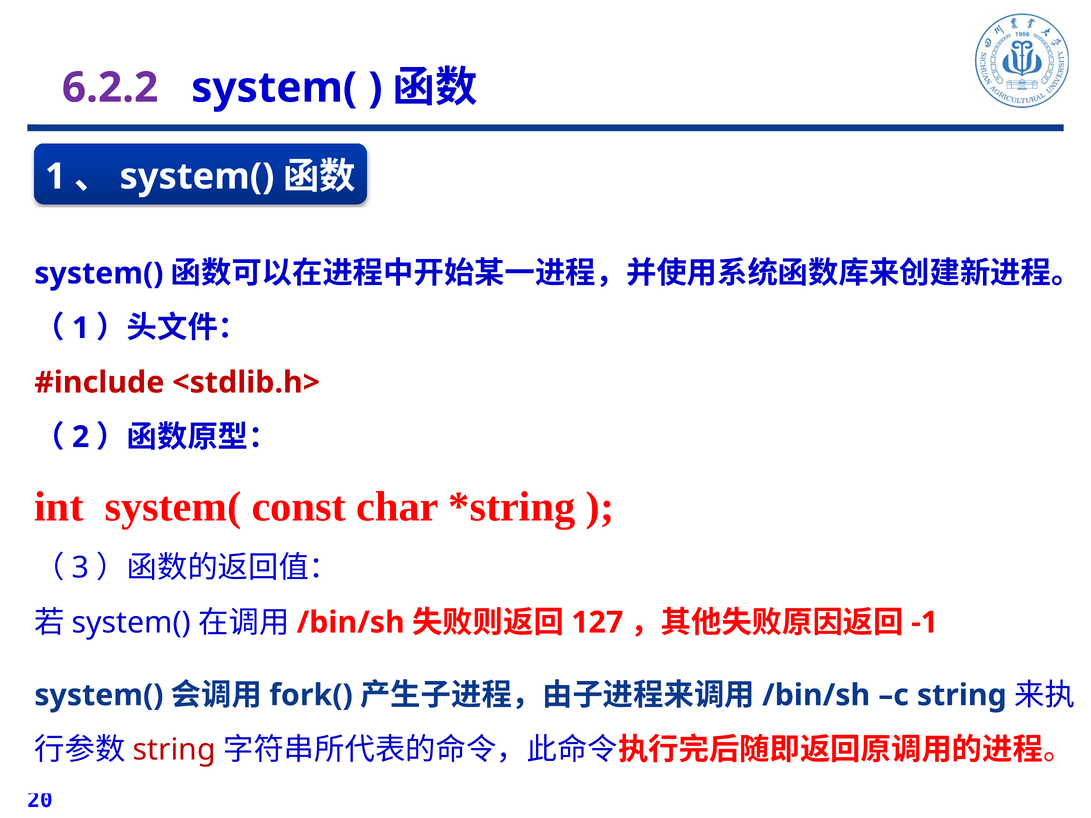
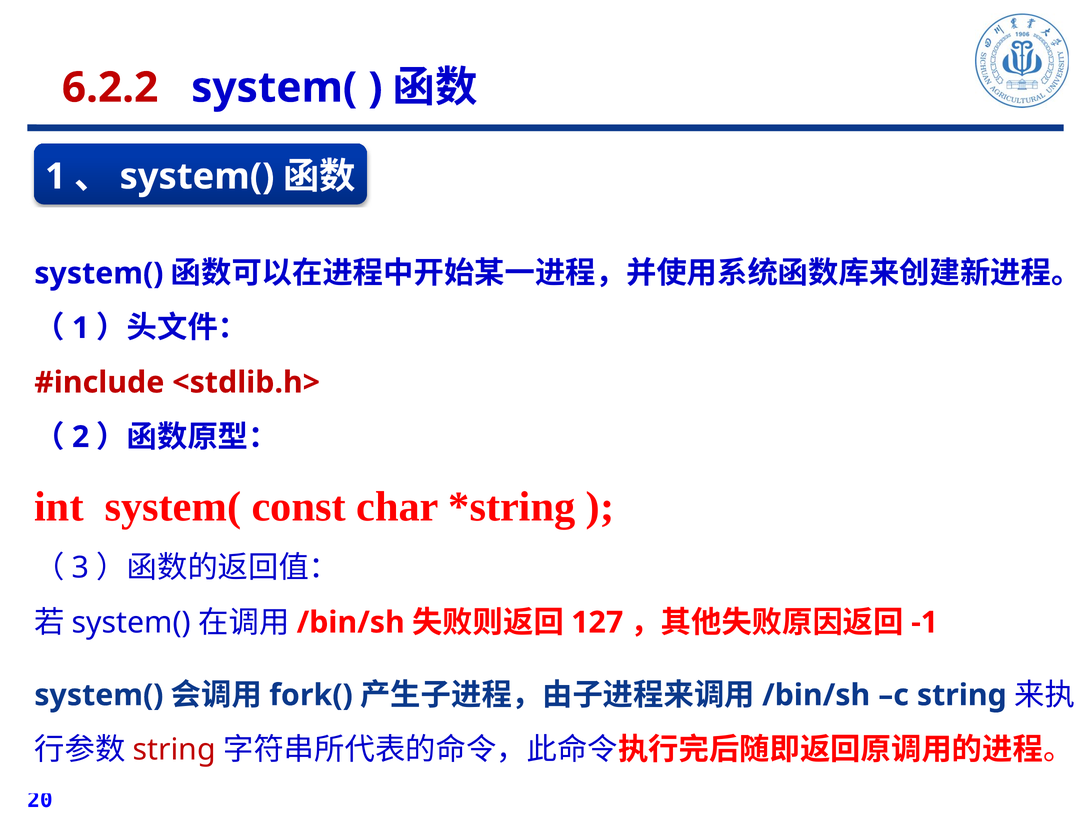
6.2.2 colour: purple -> red
